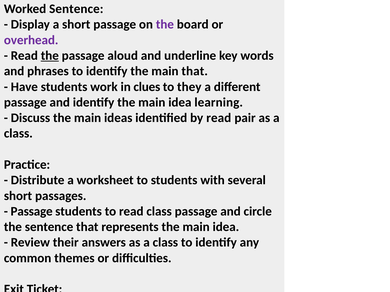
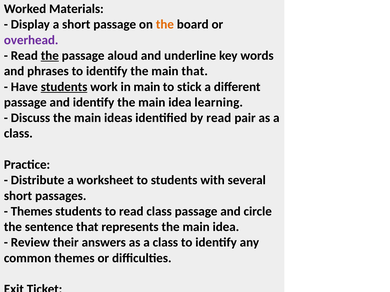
Worked Sentence: Sentence -> Materials
the at (165, 24) colour: purple -> orange
students at (64, 87) underline: none -> present
in clues: clues -> main
to they: they -> stick
Passage at (32, 212): Passage -> Themes
